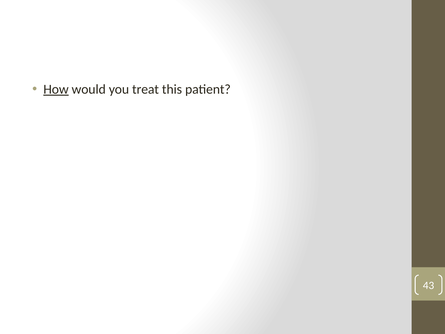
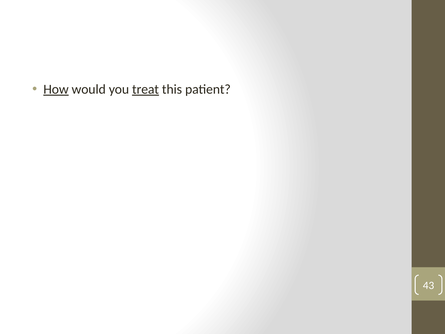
treat underline: none -> present
